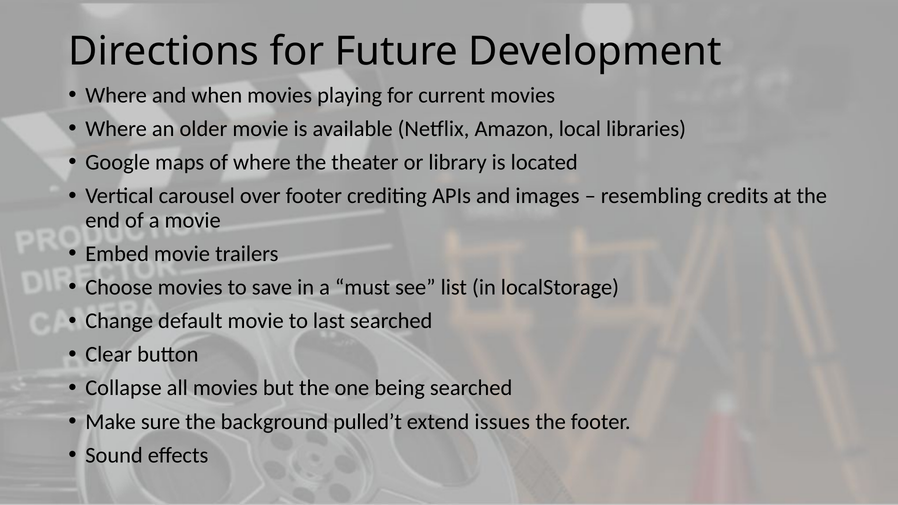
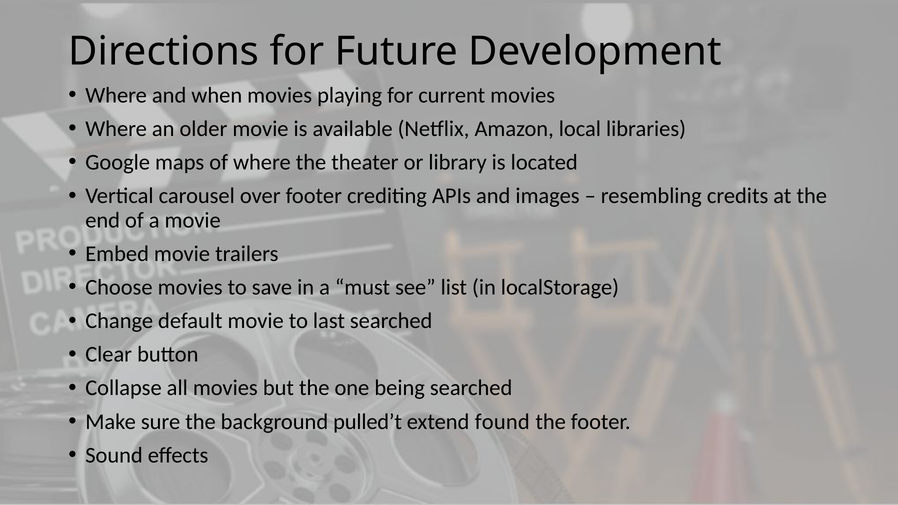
issues: issues -> found
